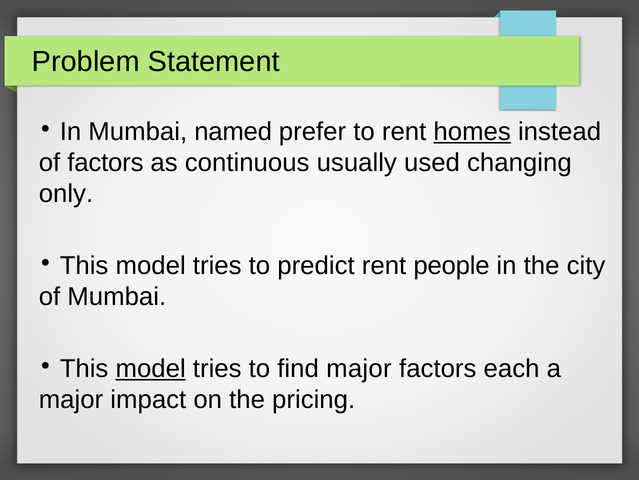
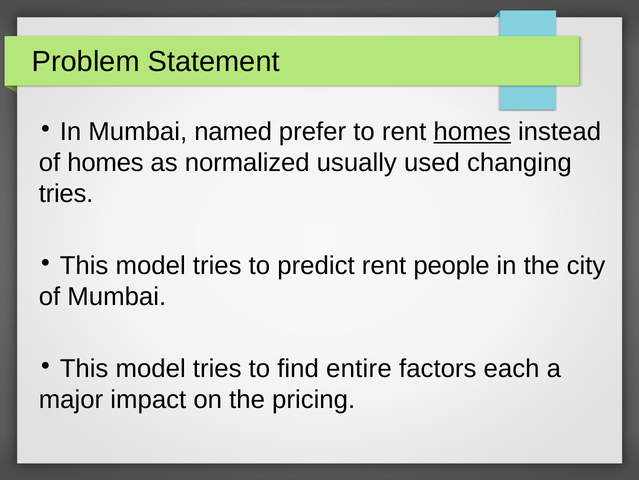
of factors: factors -> homes
continuous: continuous -> normalized
only at (66, 193): only -> tries
model at (151, 368) underline: present -> none
find major: major -> entire
